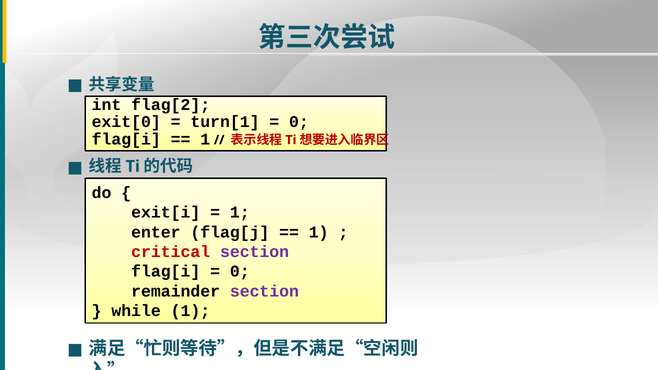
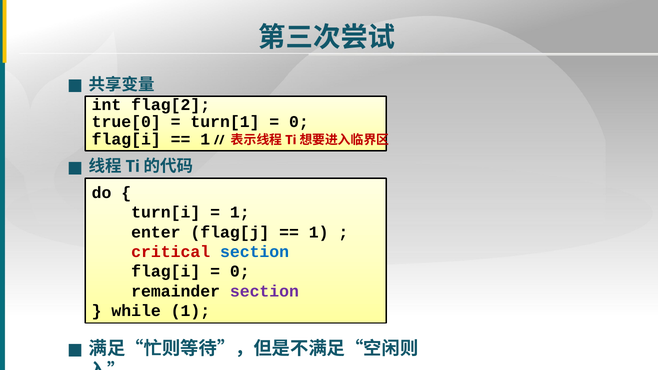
exit[0: exit[0 -> true[0
exit[i: exit[i -> turn[i
section at (255, 252) colour: purple -> blue
